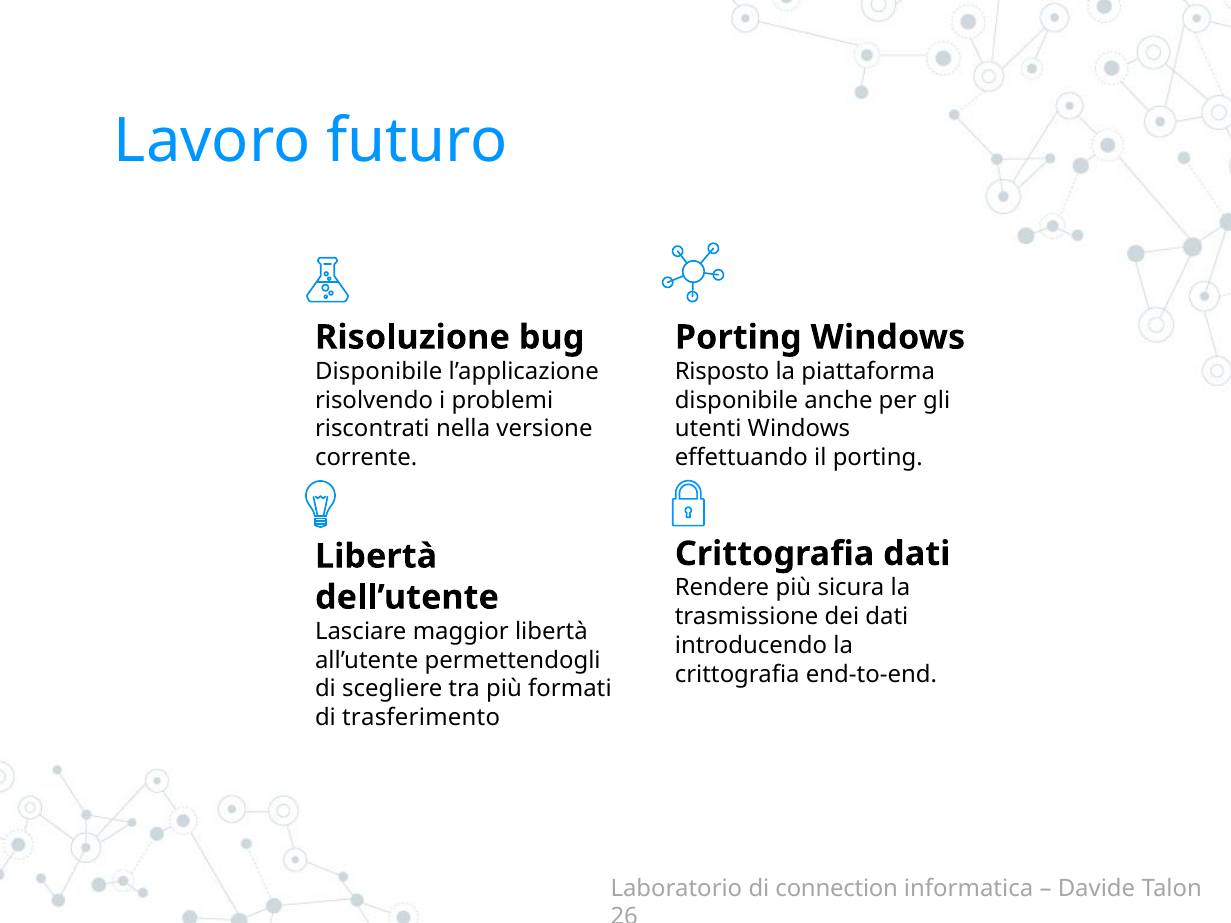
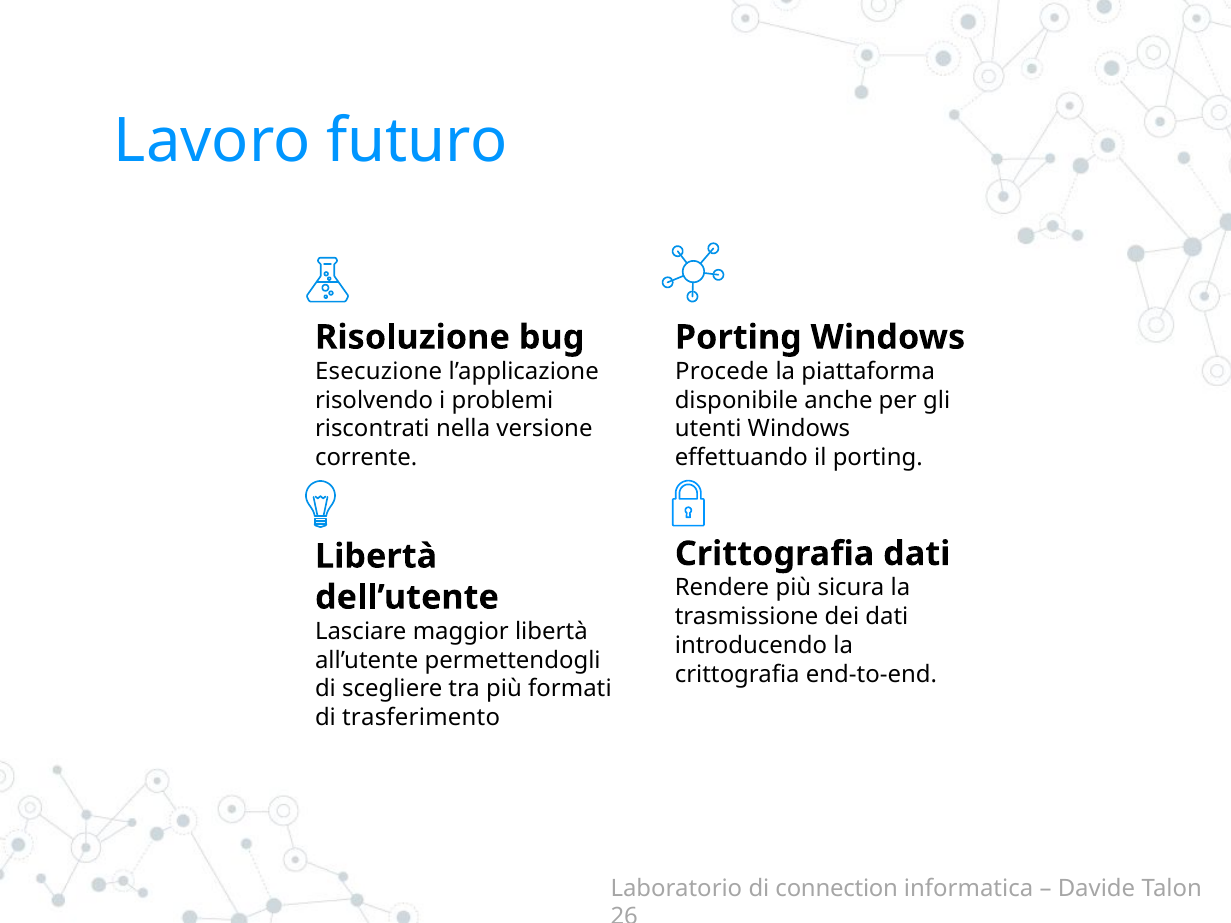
Disponibile at (379, 372): Disponibile -> Esecuzione
Risposto: Risposto -> Procede
